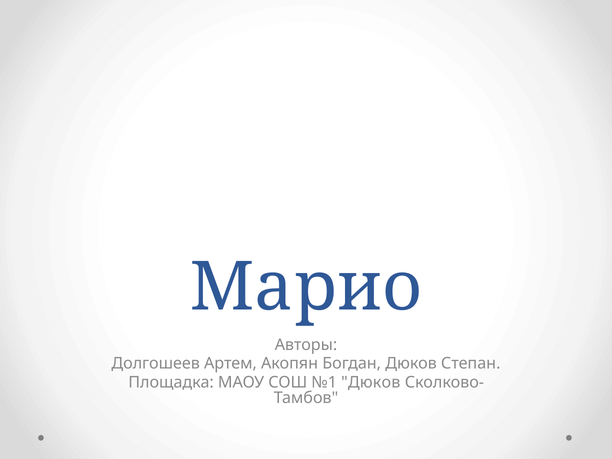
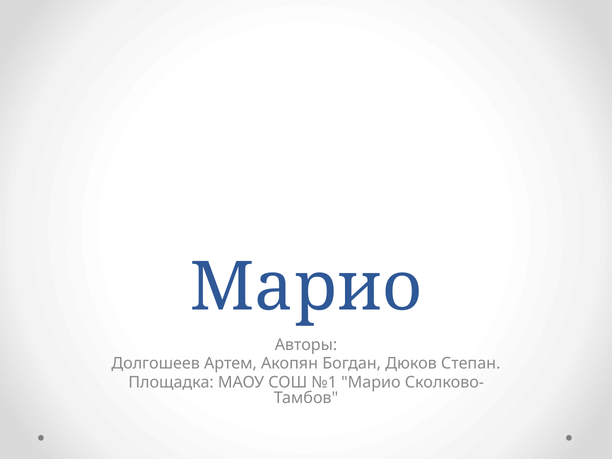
№1 Дюков: Дюков -> Марио
